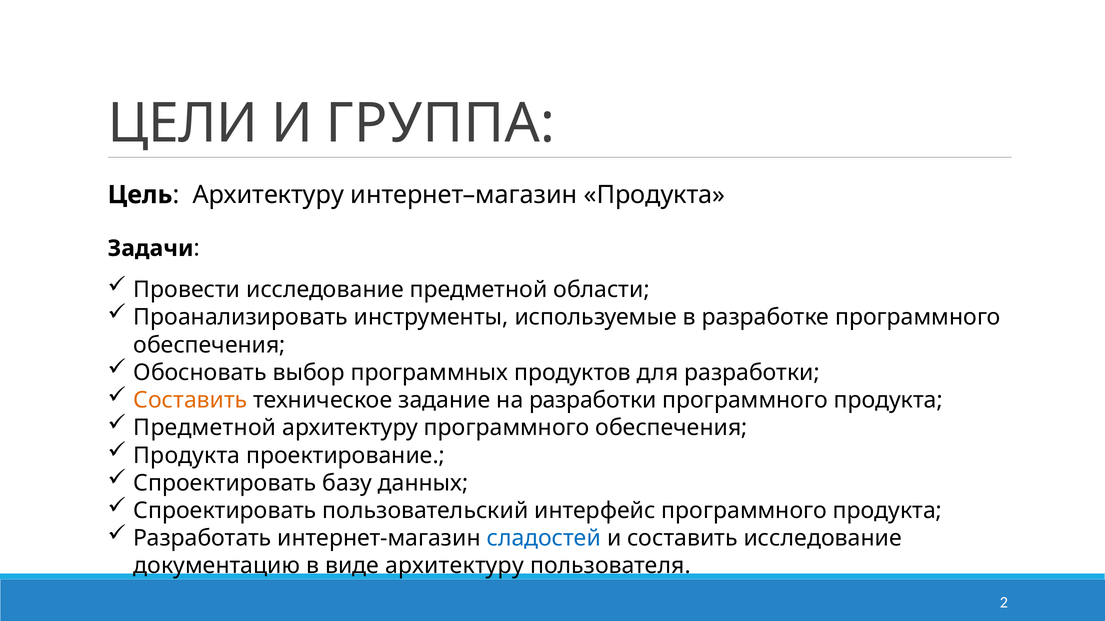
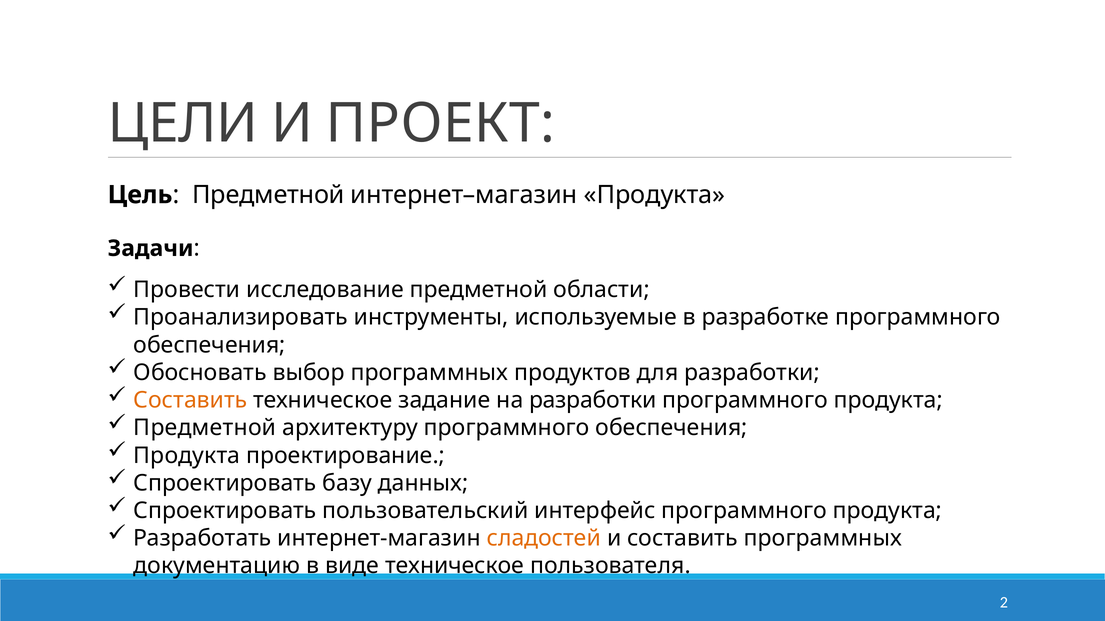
ГРУППА: ГРУППА -> ПРОЕКТ
Архитектуру at (268, 195): Архитектуру -> Предметной
сладостей colour: blue -> orange
составить исследование: исследование -> программных
виде архитектуру: архитектуру -> техническое
